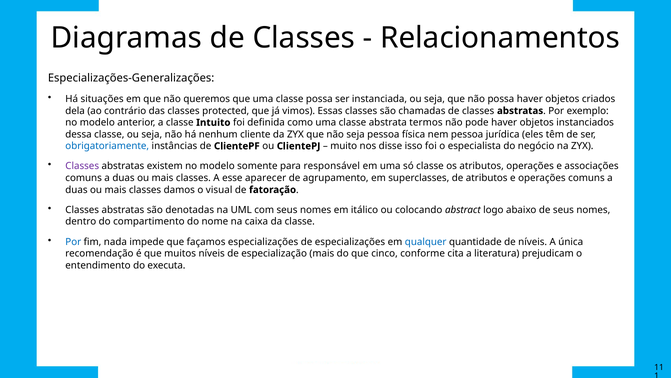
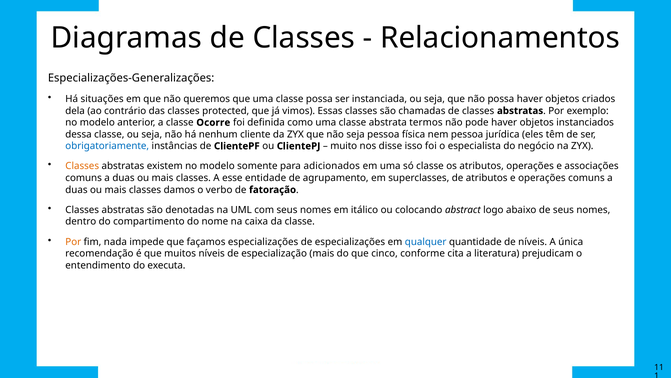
Intuito: Intuito -> Ocorre
Classes at (82, 166) colour: purple -> orange
responsável: responsável -> adicionados
aparecer: aparecer -> entidade
visual: visual -> verbo
Por at (73, 242) colour: blue -> orange
